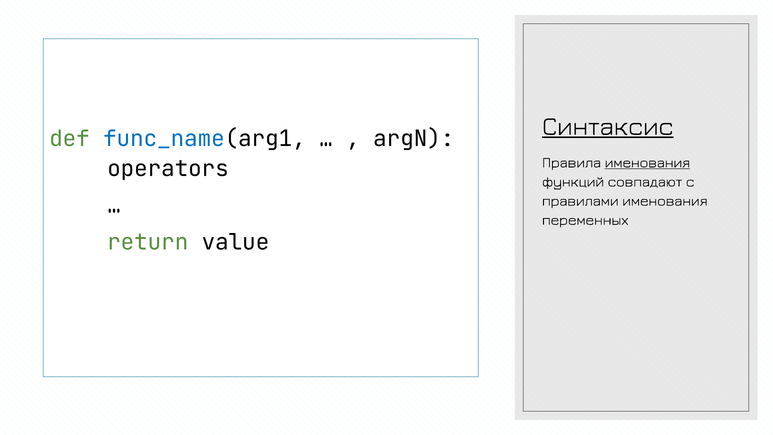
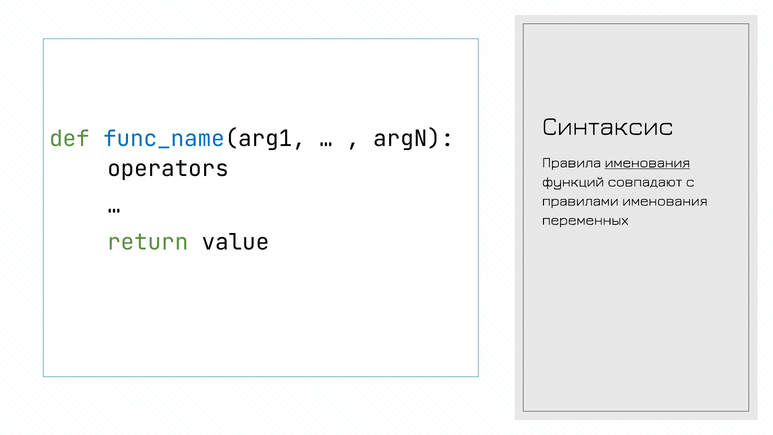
Синтаксис underline: present -> none
